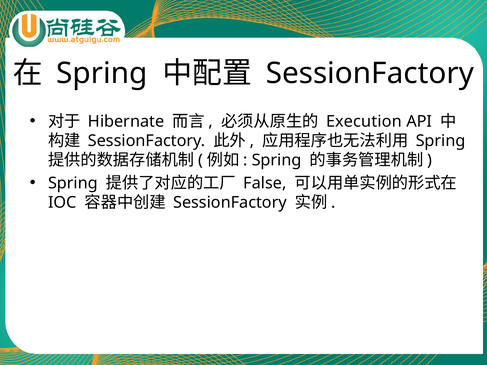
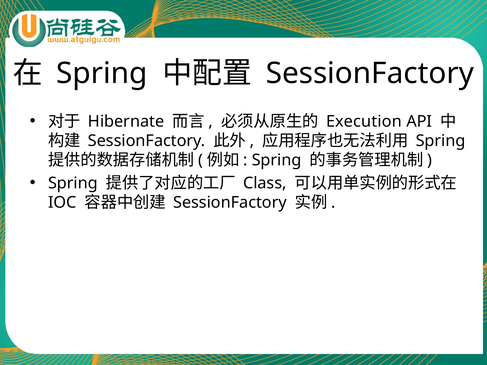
False: False -> Class
